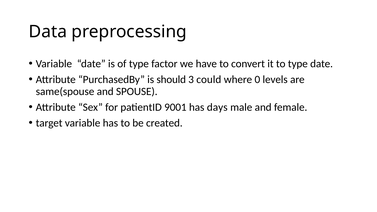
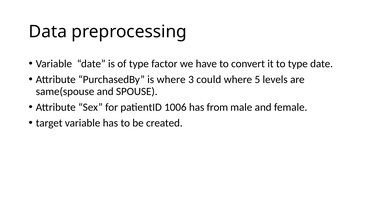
is should: should -> where
0: 0 -> 5
9001: 9001 -> 1006
days: days -> from
